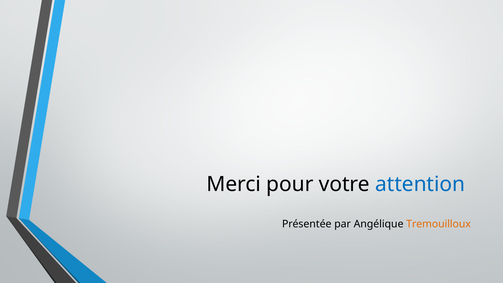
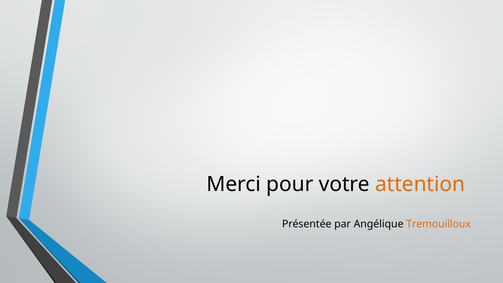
attention colour: blue -> orange
